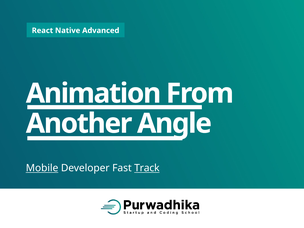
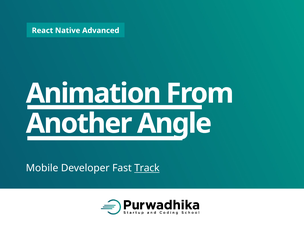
Mobile underline: present -> none
